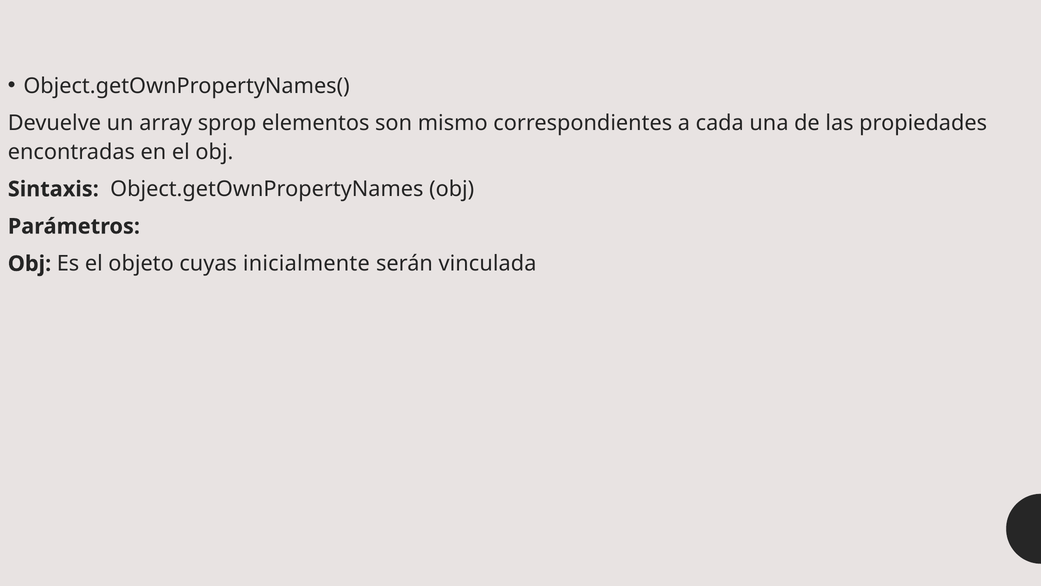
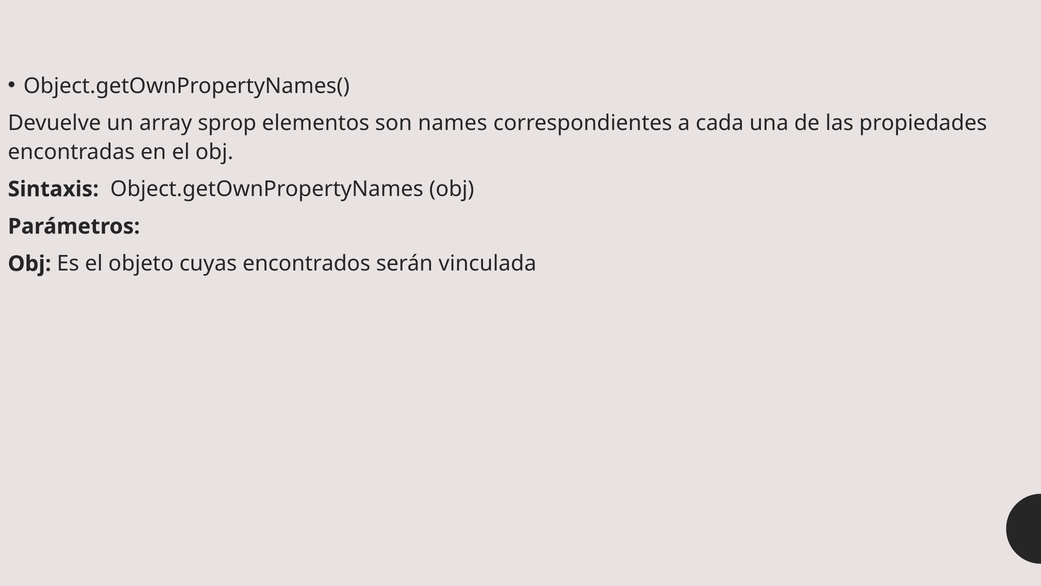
mismo: mismo -> names
inicialmente: inicialmente -> encontrados
